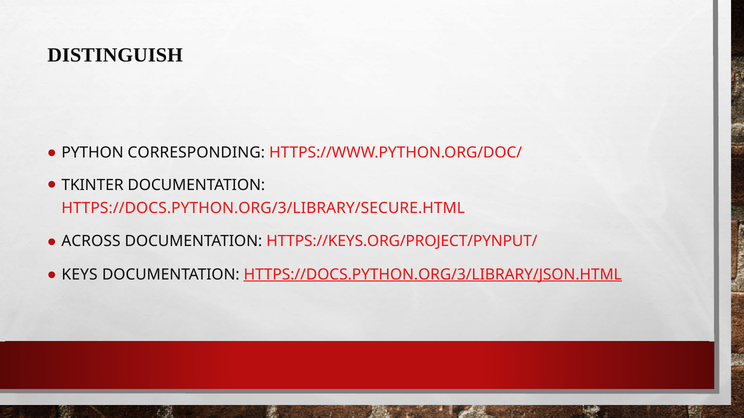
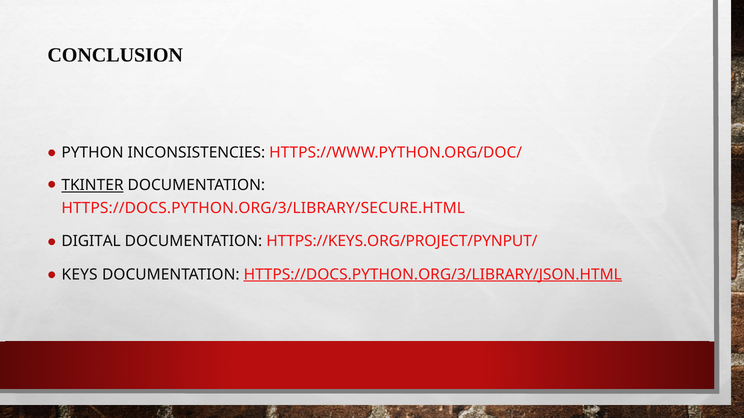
DISTINGUISH: DISTINGUISH -> CONCLUSION
CORRESPONDING: CORRESPONDING -> INCONSISTENCIES
TKINTER underline: none -> present
ACROSS: ACROSS -> DIGITAL
